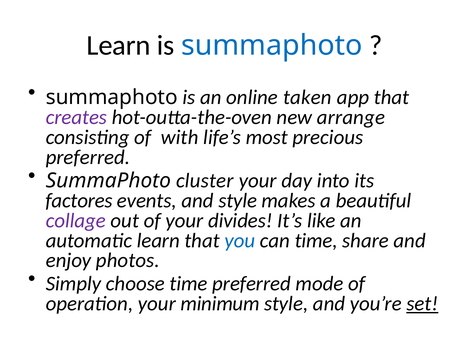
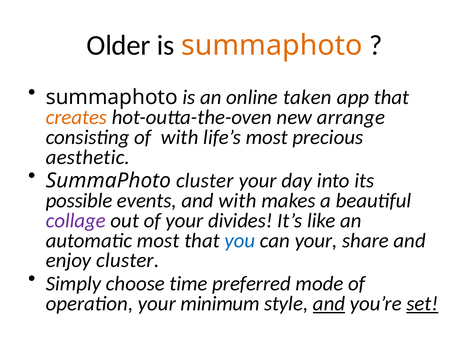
Learn at (119, 45): Learn -> Older
summaphoto at (272, 45) colour: blue -> orange
creates colour: purple -> orange
preferred at (88, 158): preferred -> aesthetic
factores: factores -> possible
and style: style -> with
automatic learn: learn -> most
can time: time -> your
enjoy photos: photos -> cluster
and at (329, 304) underline: none -> present
